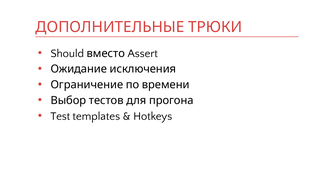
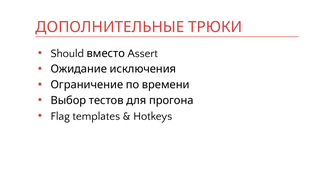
Test: Test -> Flag
